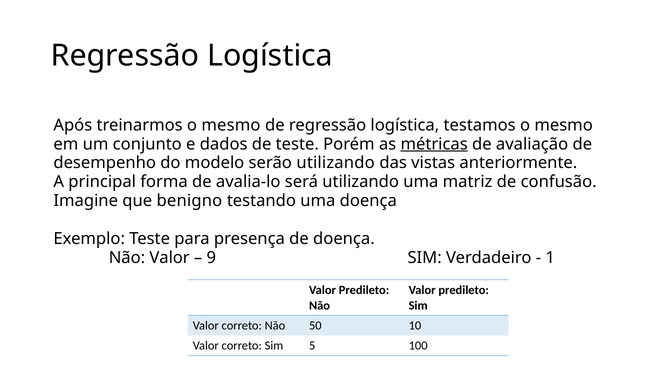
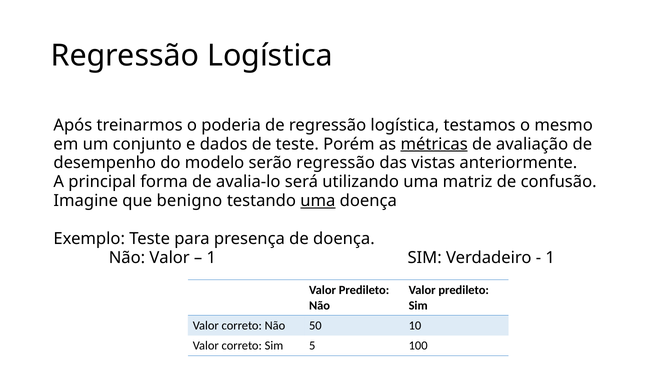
treinarmos o mesmo: mesmo -> poderia
serão utilizando: utilizando -> regressão
uma at (318, 201) underline: none -> present
9 at (211, 257): 9 -> 1
